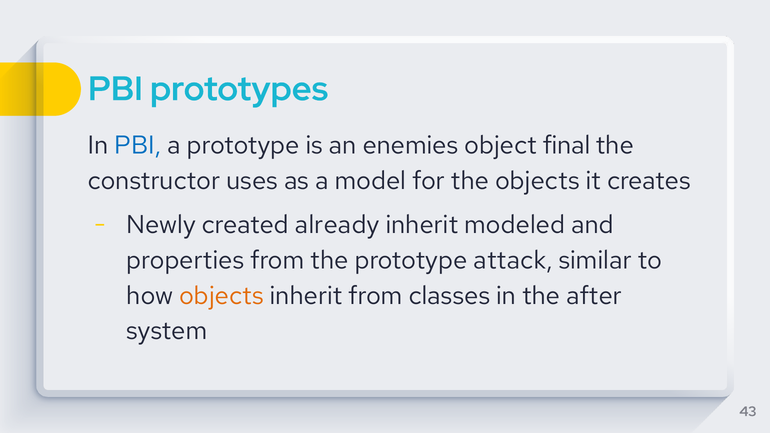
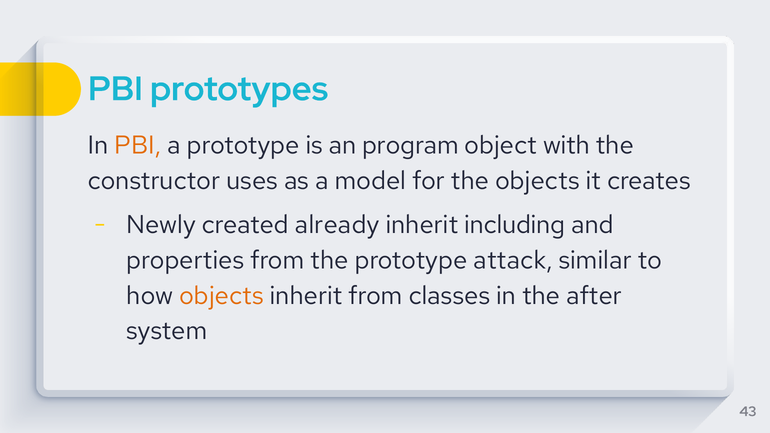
PBI at (138, 145) colour: blue -> orange
enemies: enemies -> program
final: final -> with
modeled: modeled -> including
